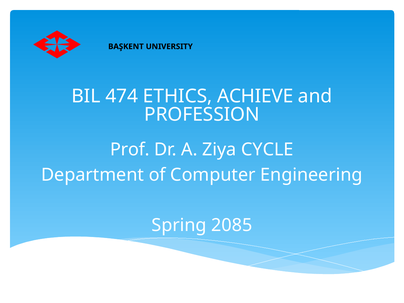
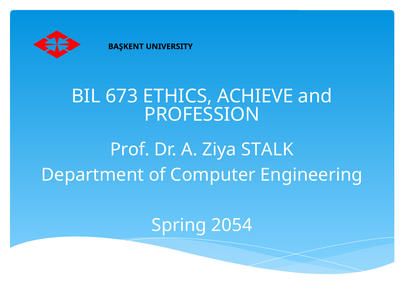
474: 474 -> 673
CYCLE: CYCLE -> STALK
2085: 2085 -> 2054
